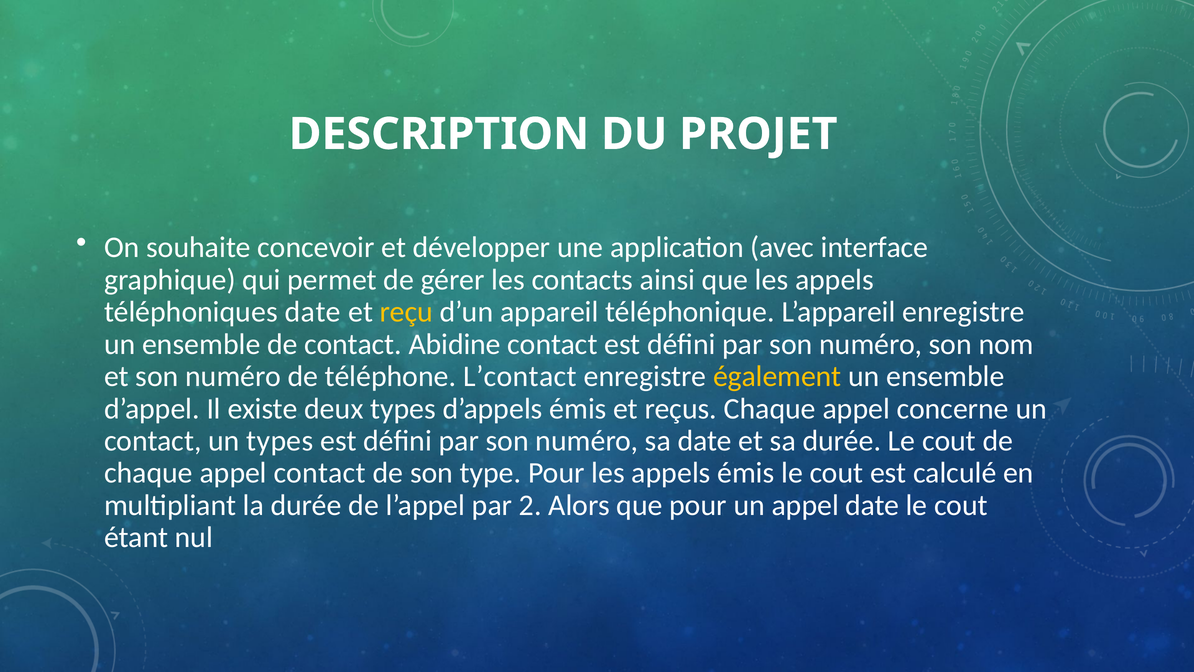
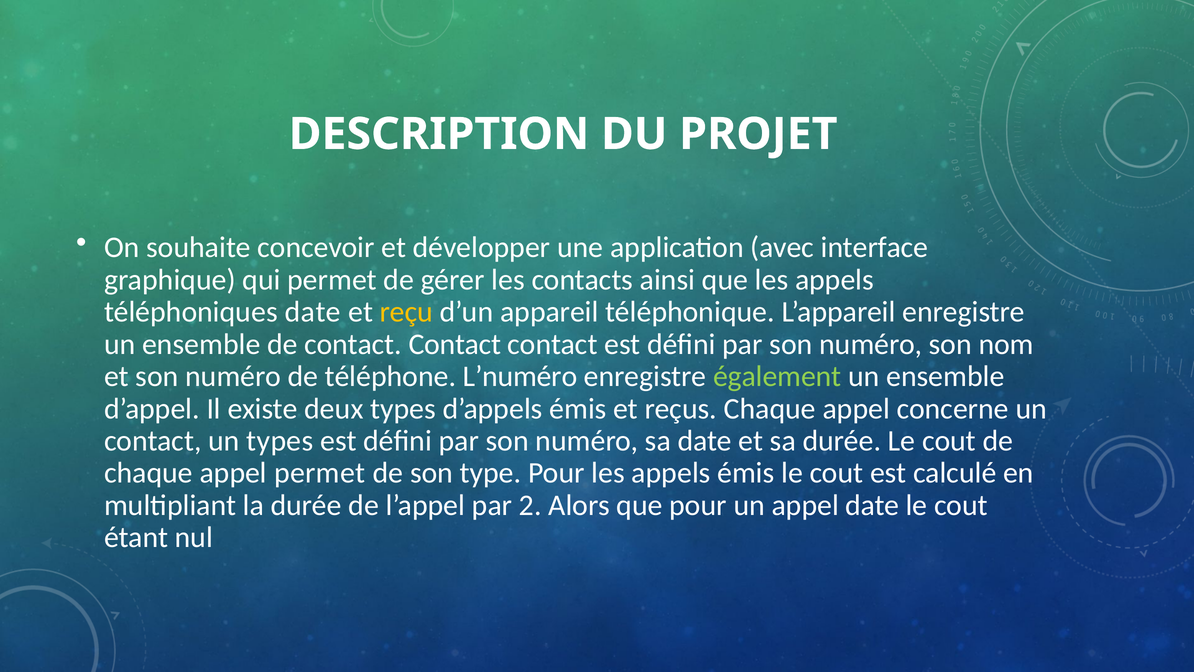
de contact Abidine: Abidine -> Contact
L’contact: L’contact -> L’numéro
également colour: yellow -> light green
appel contact: contact -> permet
